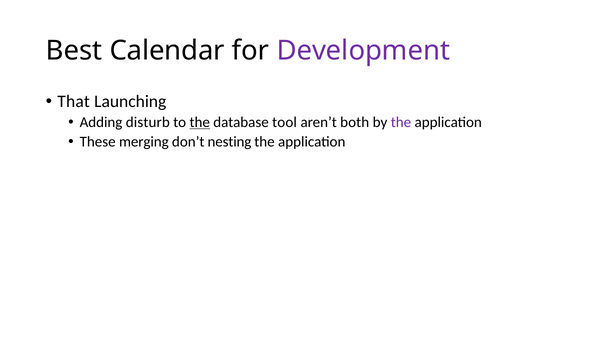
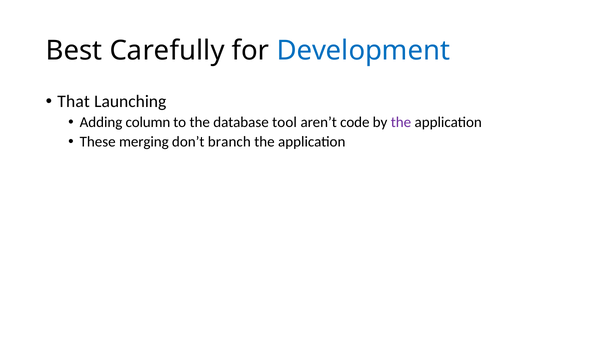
Calendar: Calendar -> Carefully
Development colour: purple -> blue
disturb: disturb -> column
the at (200, 122) underline: present -> none
both: both -> code
nesting: nesting -> branch
